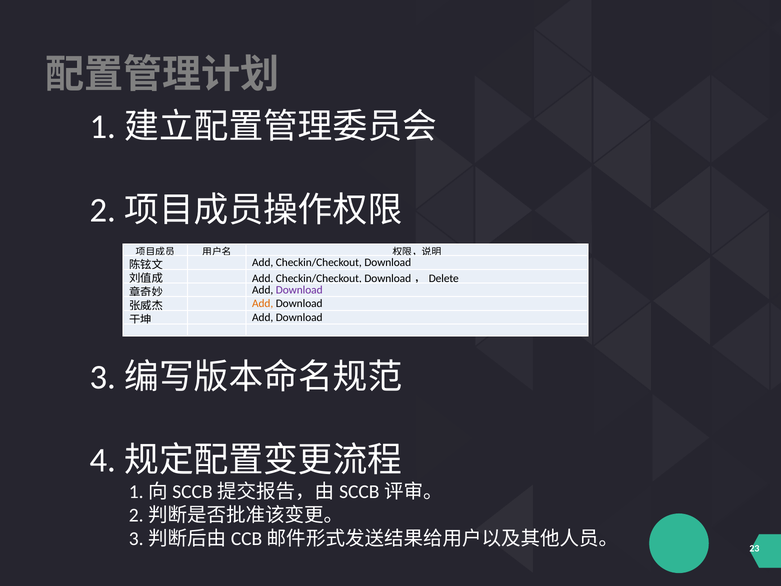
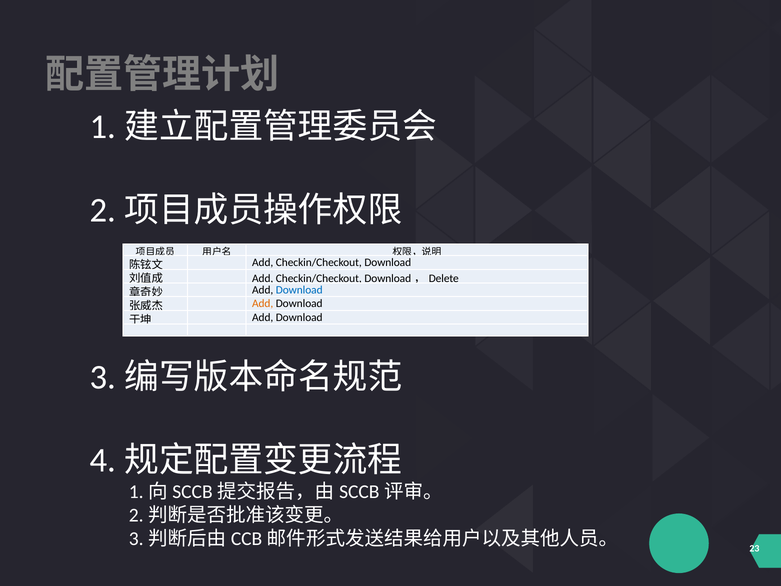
Download at (299, 290) colour: purple -> blue
